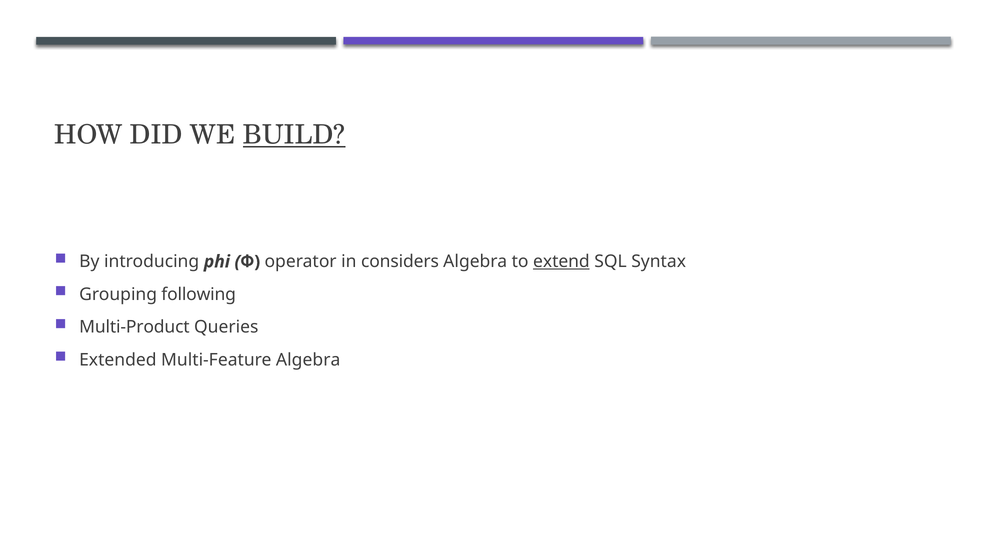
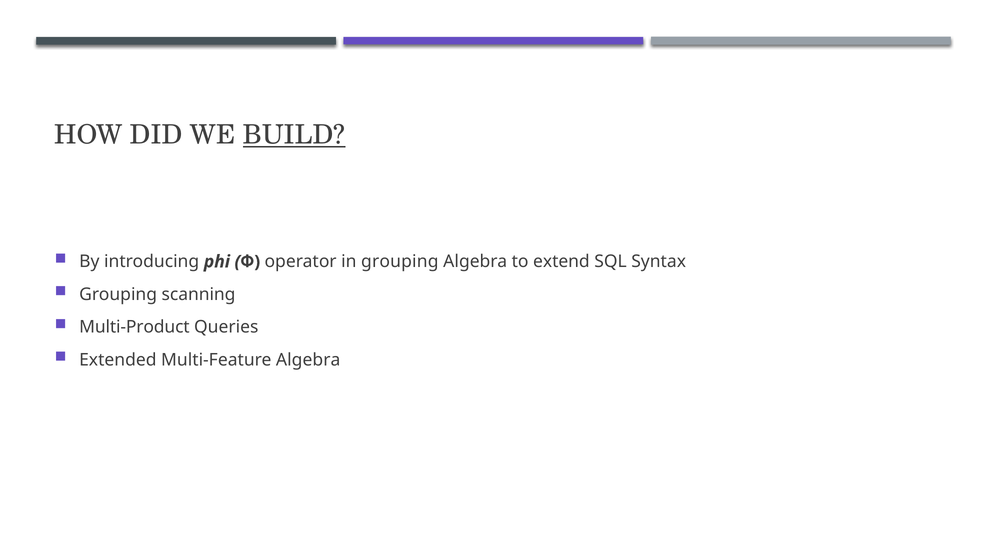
in considers: considers -> grouping
extend underline: present -> none
following: following -> scanning
